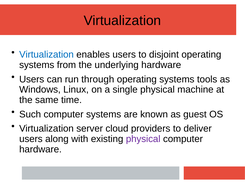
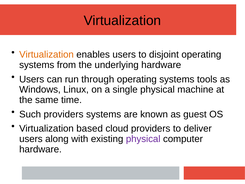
Virtualization at (46, 55) colour: blue -> orange
Such computer: computer -> providers
server: server -> based
